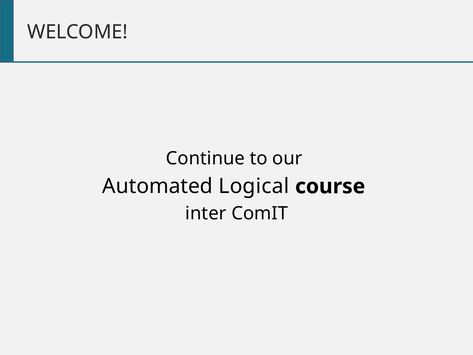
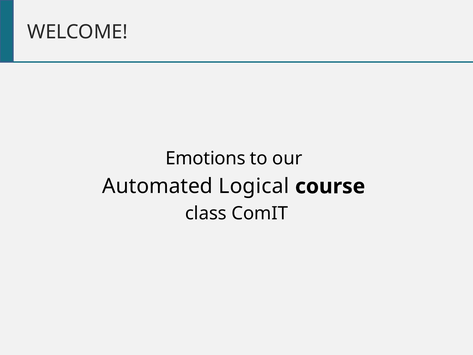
Continue: Continue -> Emotions
inter: inter -> class
